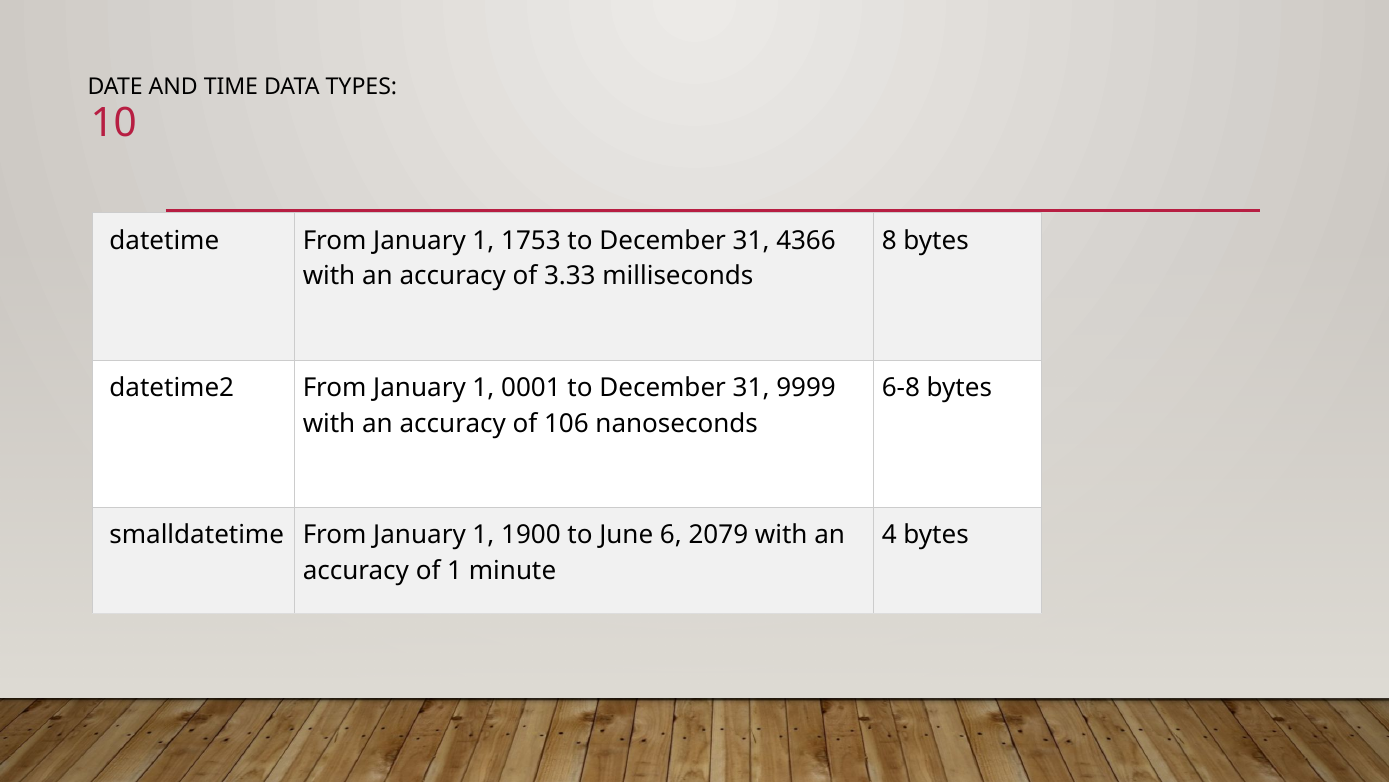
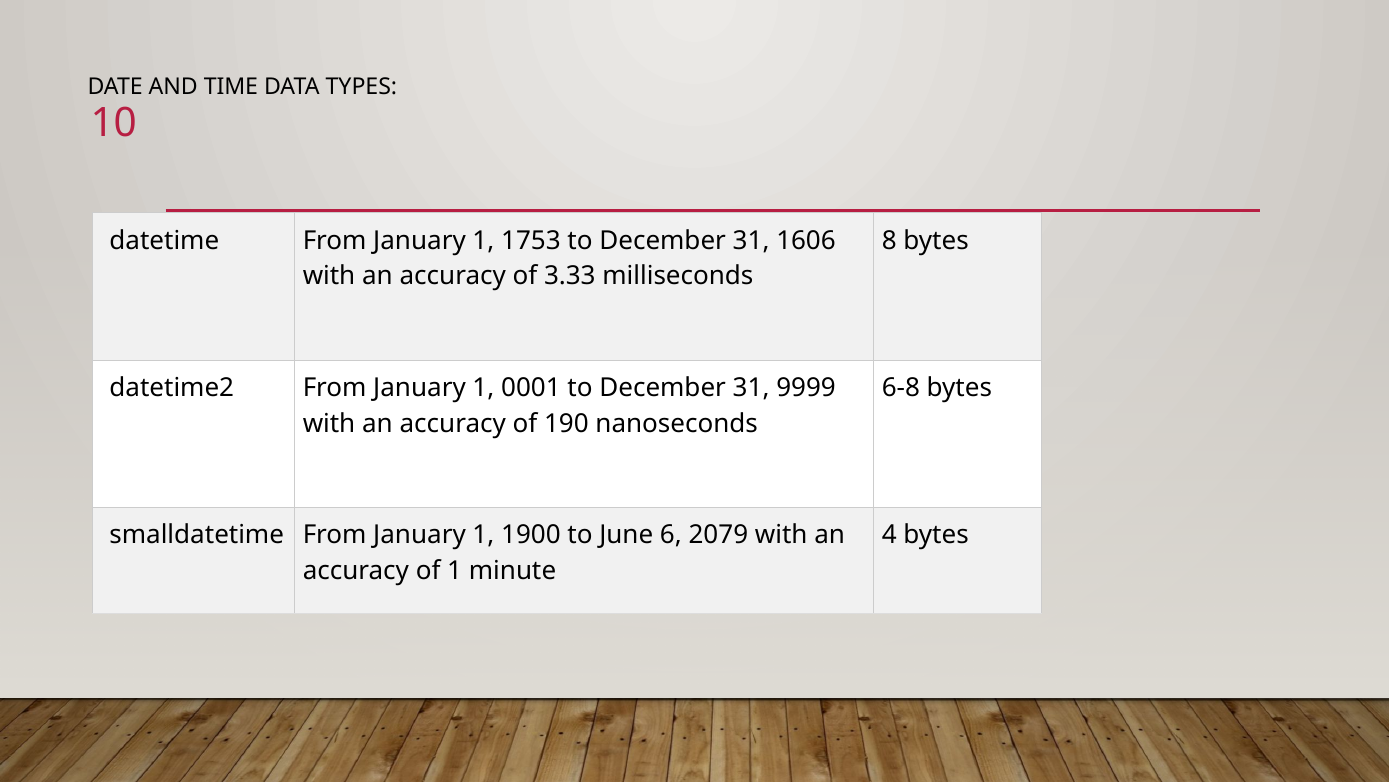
4366: 4366 -> 1606
106: 106 -> 190
